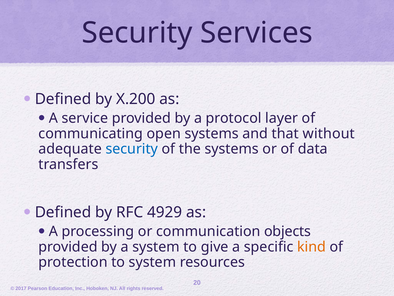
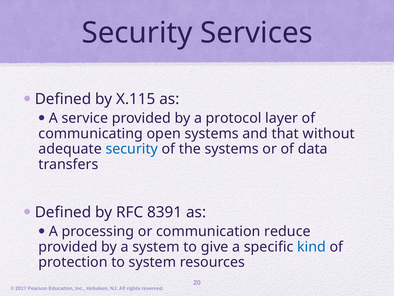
X.200: X.200 -> X.115
4929: 4929 -> 8391
objects: objects -> reduce
kind colour: orange -> blue
